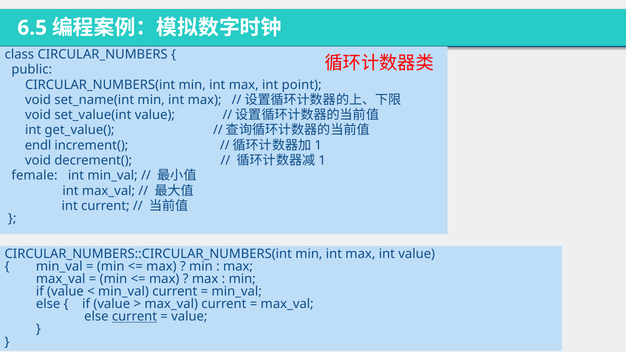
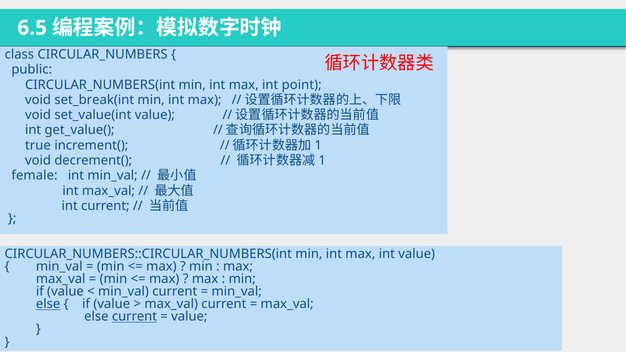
set_name(int: set_name(int -> set_break(int
endl: endl -> true
else at (48, 304) underline: none -> present
